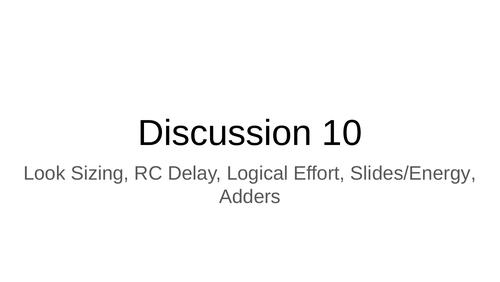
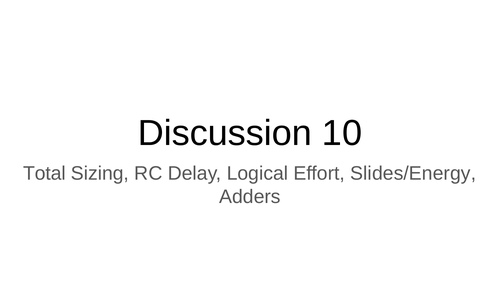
Look: Look -> Total
